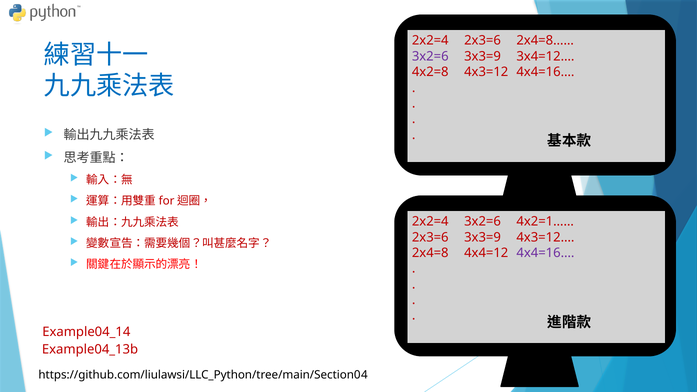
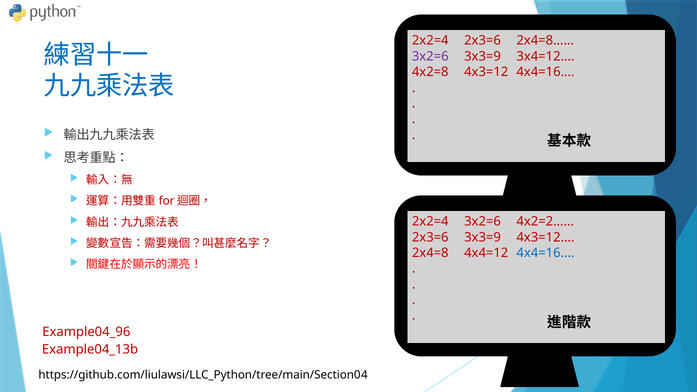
4x2=1……: 4x2=1…… -> 4x2=2……
4x4=16… at (545, 253) colour: purple -> blue
Example04_14: Example04_14 -> Example04_96
